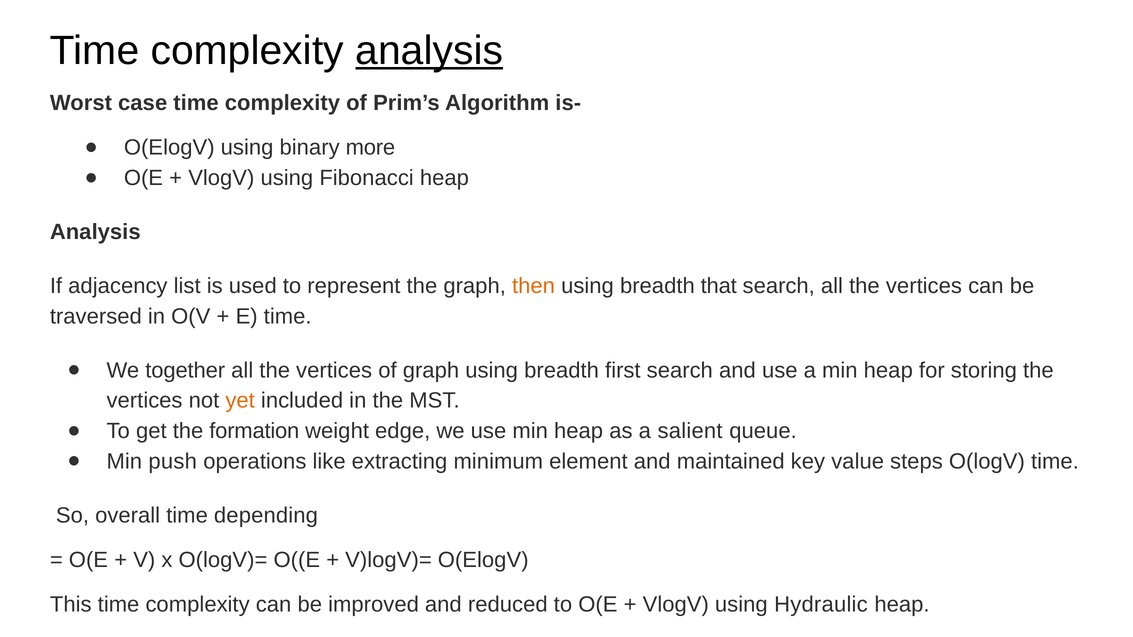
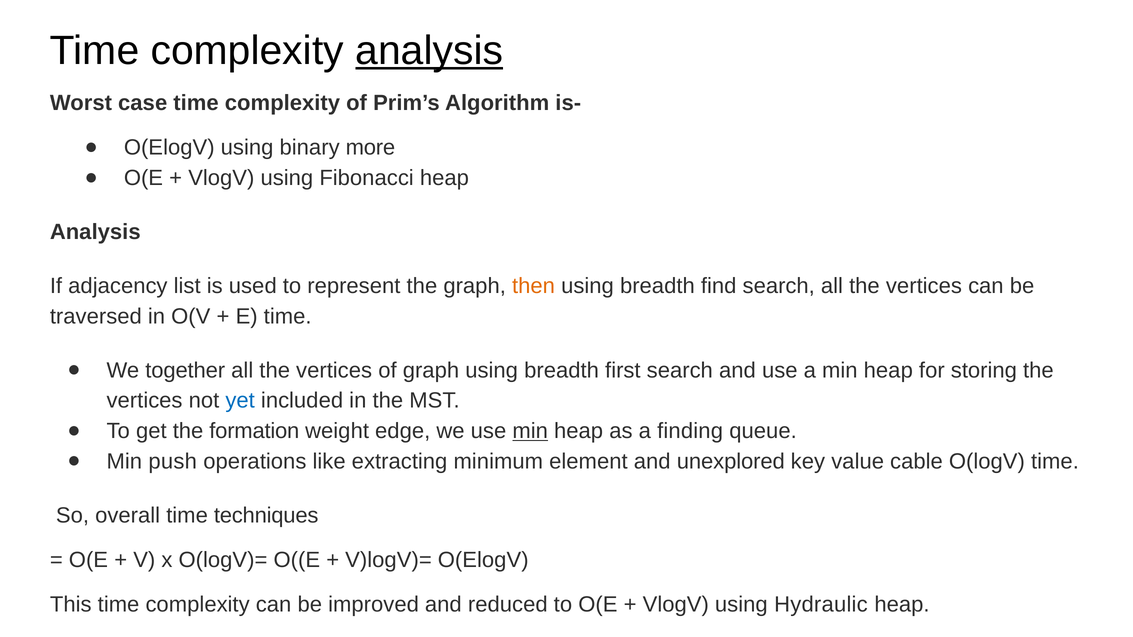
that: that -> find
yet colour: orange -> blue
min at (530, 431) underline: none -> present
salient: salient -> finding
maintained: maintained -> unexplored
steps: steps -> cable
depending: depending -> techniques
